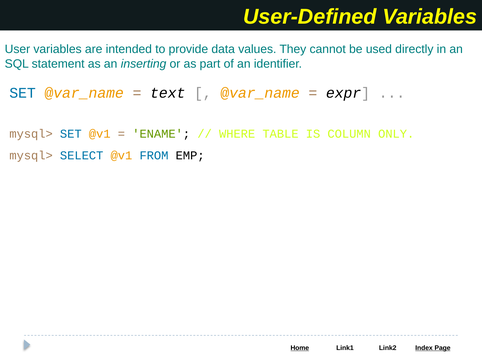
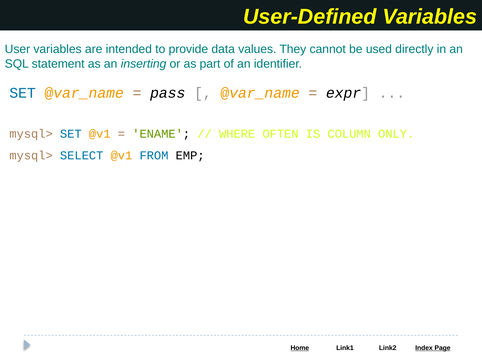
text: text -> pass
TABLE: TABLE -> OFTEN
